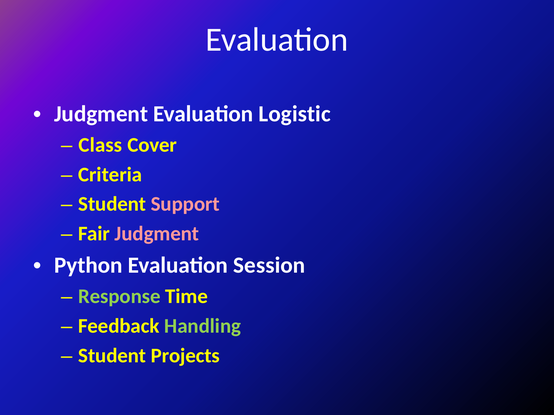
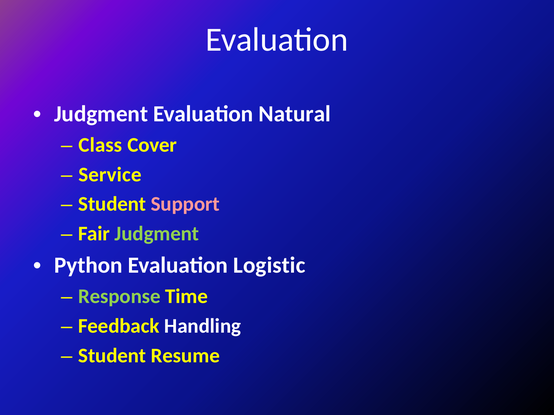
Logistic: Logistic -> Natural
Criteria: Criteria -> Service
Judgment at (157, 234) colour: pink -> light green
Session: Session -> Logistic
Handling colour: light green -> white
Projects: Projects -> Resume
